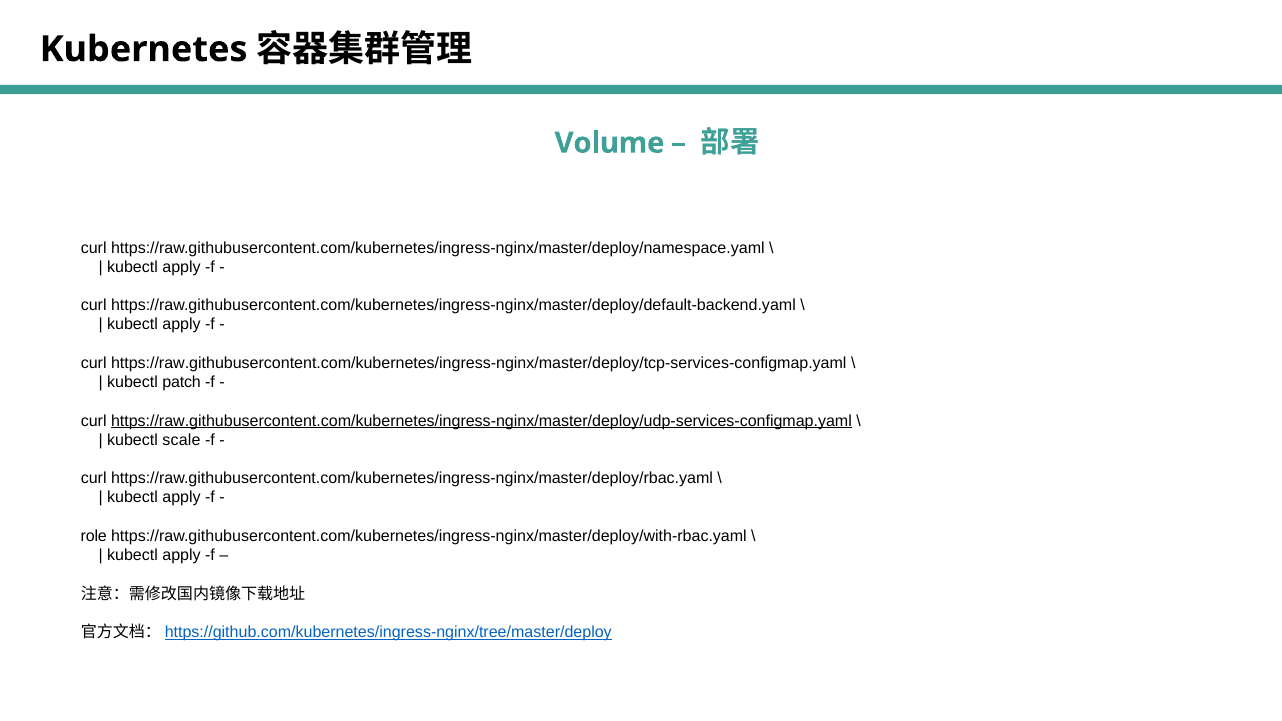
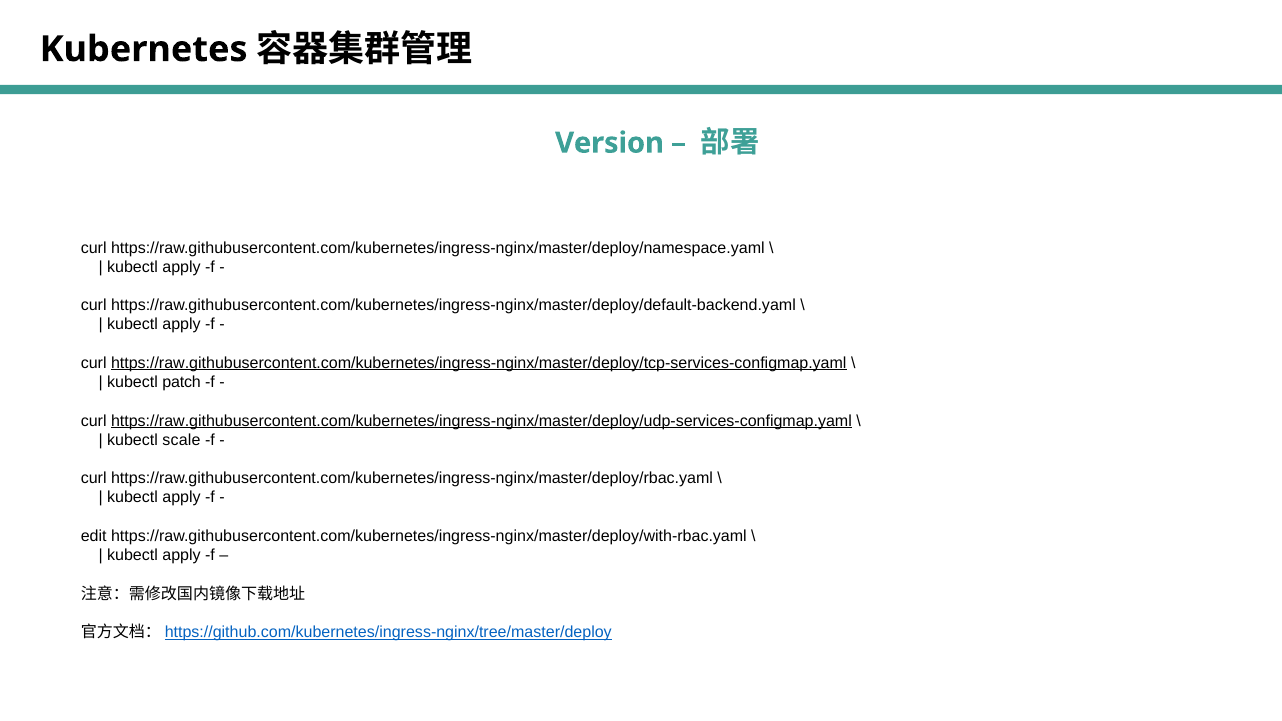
Volume: Volume -> Version
https://raw.githubusercontent.com/kubernetes/ingress-nginx/master/deploy/tcp-services-configmap.yaml underline: none -> present
role: role -> edit
